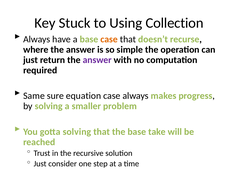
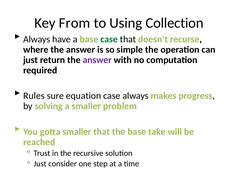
Stuck: Stuck -> From
case at (109, 39) colour: orange -> green
Same: Same -> Rules
gotta solving: solving -> smaller
